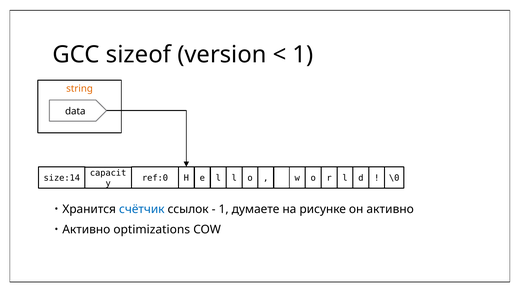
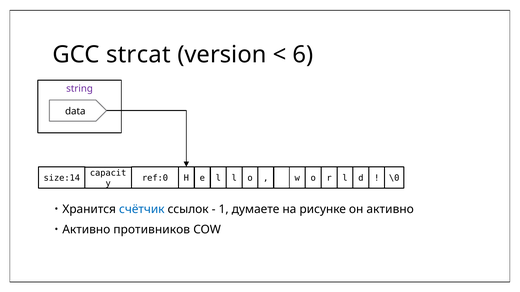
sizeof: sizeof -> strcat
1 at (303, 55): 1 -> 6
string colour: orange -> purple
optimizations: optimizations -> противников
